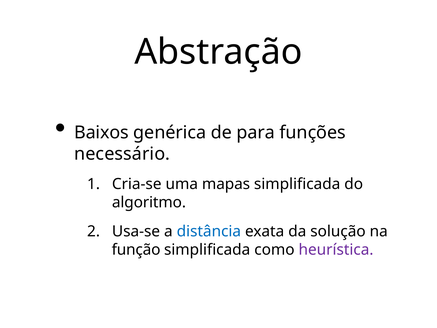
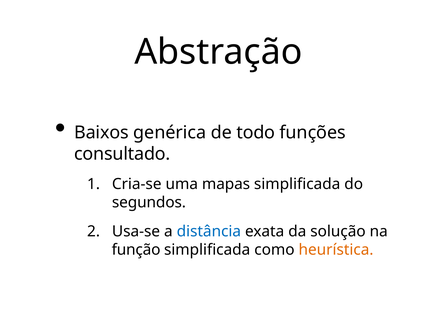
para: para -> todo
necessário: necessário -> consultado
algoritmo: algoritmo -> segundos
heurística colour: purple -> orange
